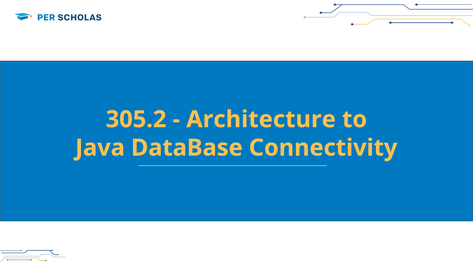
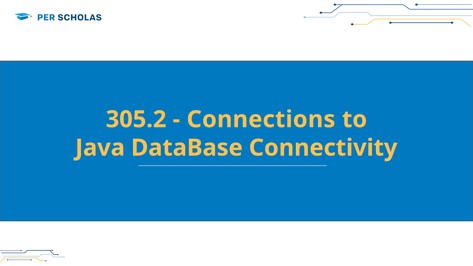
Architecture: Architecture -> Connections
